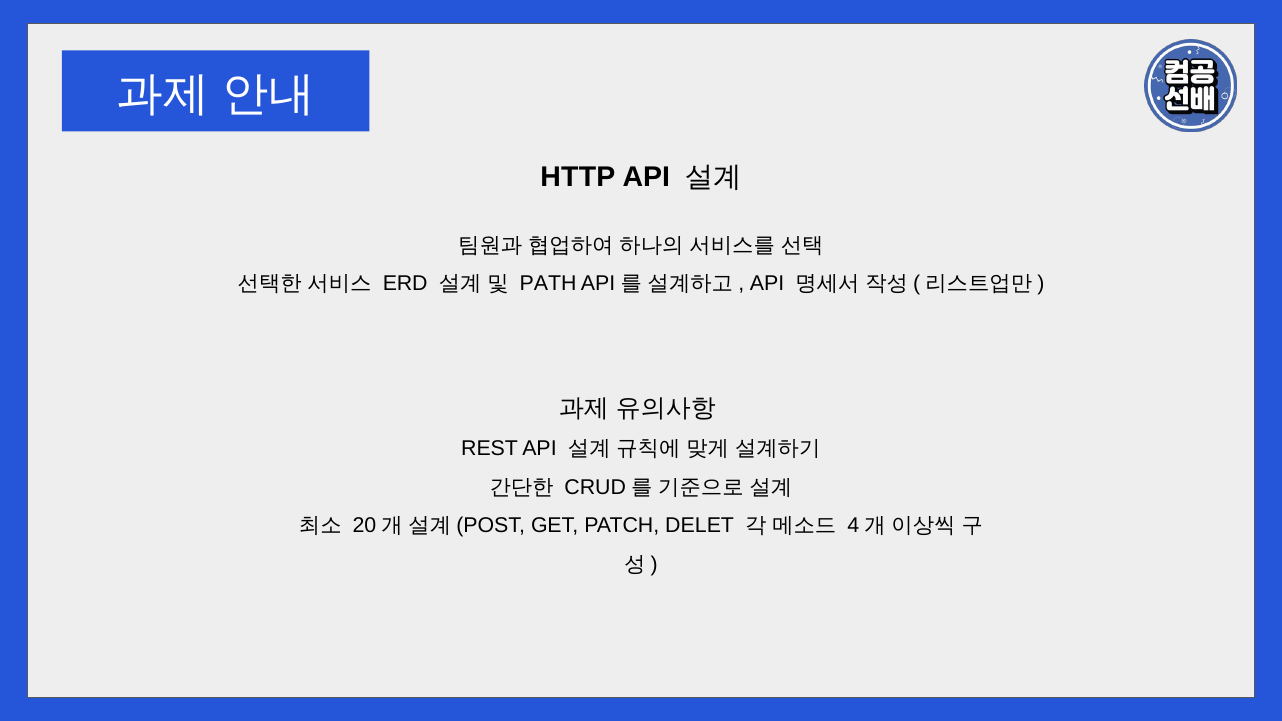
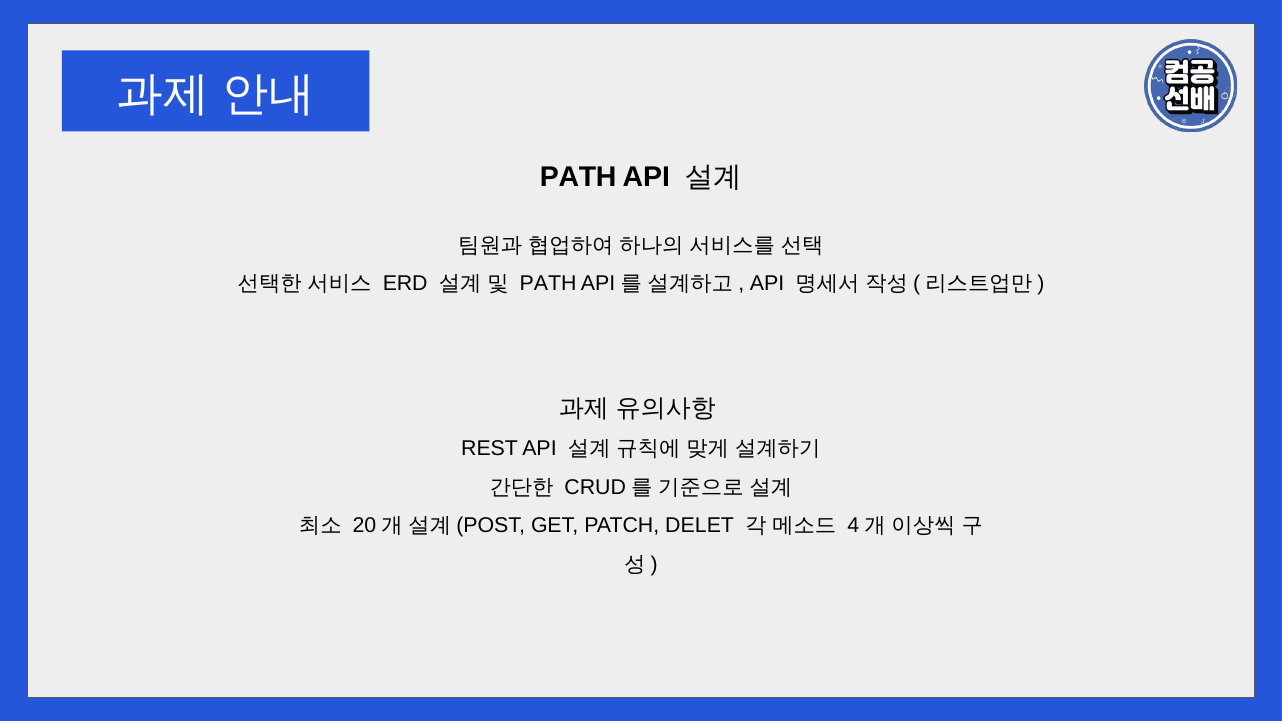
HTTP at (578, 177): HTTP -> PATH
